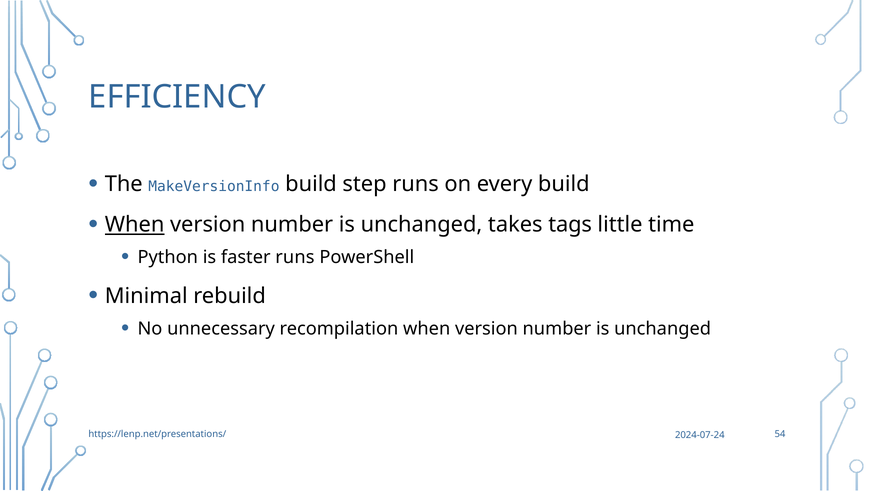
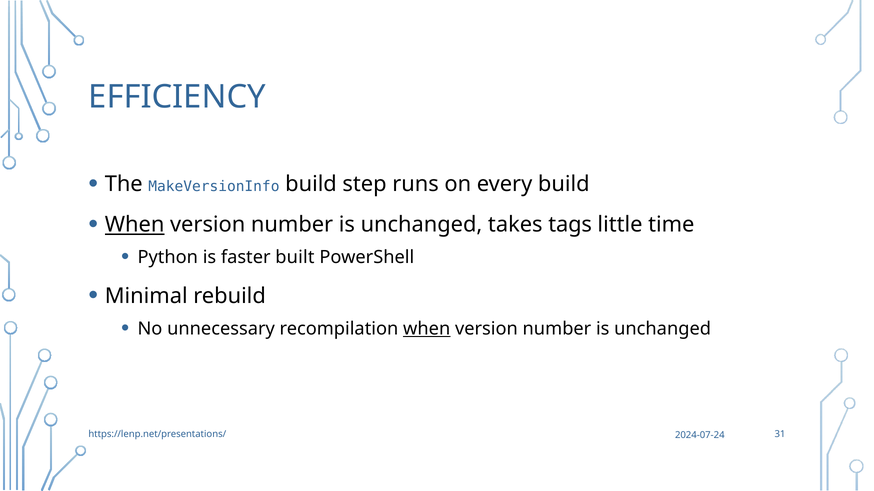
faster runs: runs -> built
when at (427, 329) underline: none -> present
54: 54 -> 31
